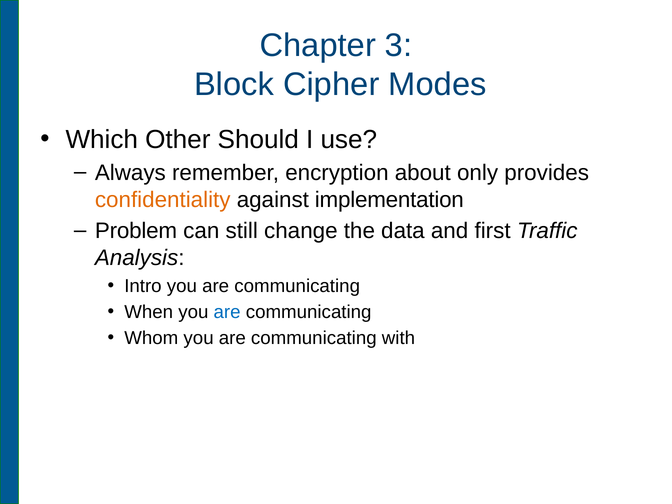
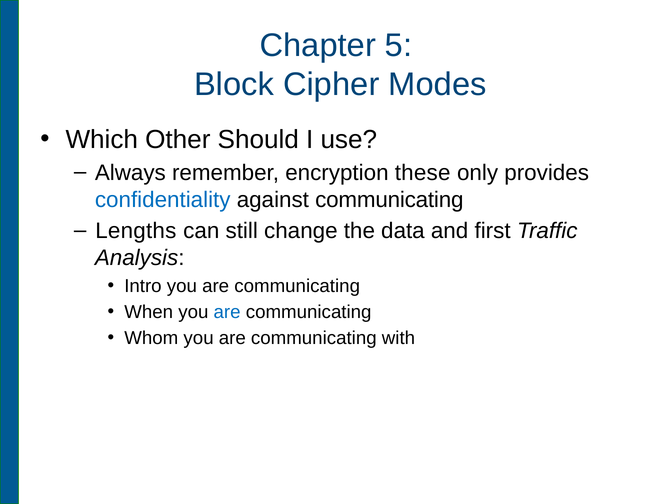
3: 3 -> 5
about: about -> these
confidentiality colour: orange -> blue
against implementation: implementation -> communicating
Problem: Problem -> Lengths
